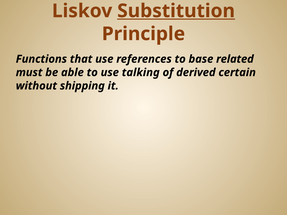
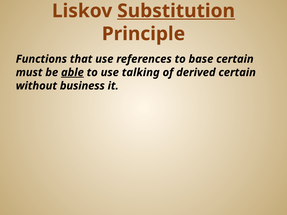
base related: related -> certain
able underline: none -> present
shipping: shipping -> business
